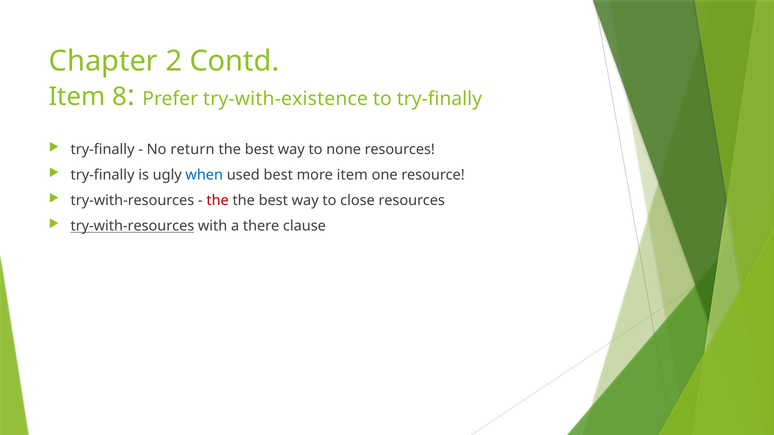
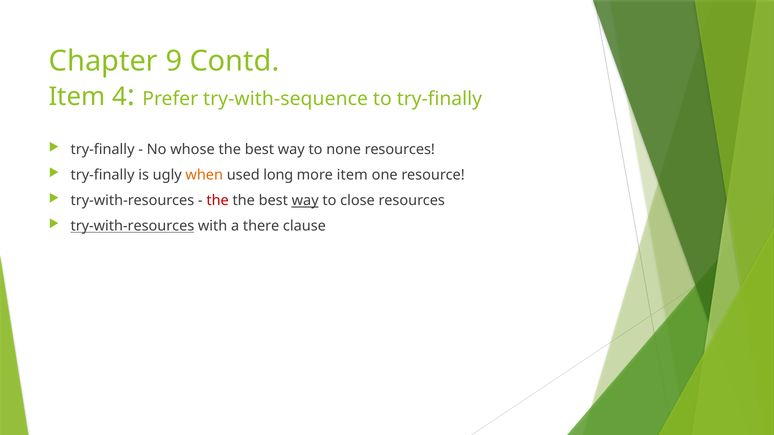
2: 2 -> 9
8: 8 -> 4
try-with-existence: try-with-existence -> try-with-sequence
return: return -> whose
when colour: blue -> orange
used best: best -> long
way at (305, 201) underline: none -> present
